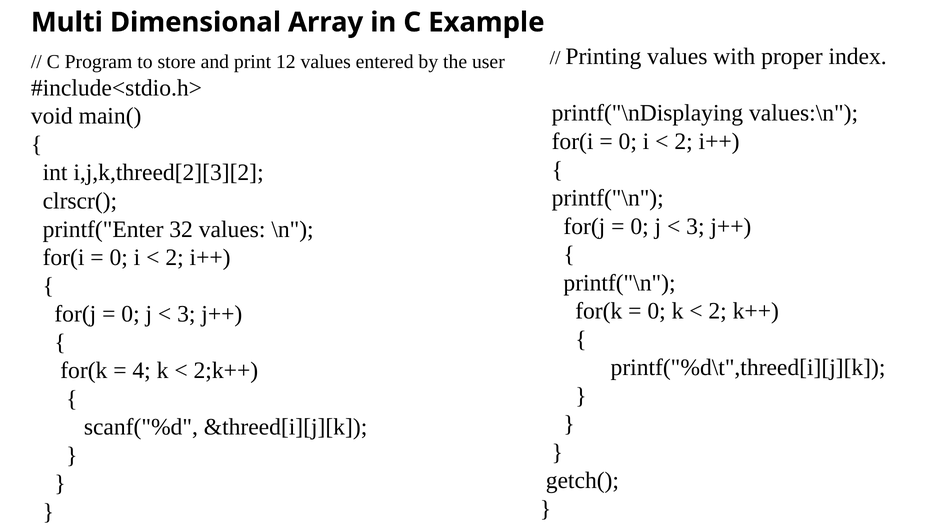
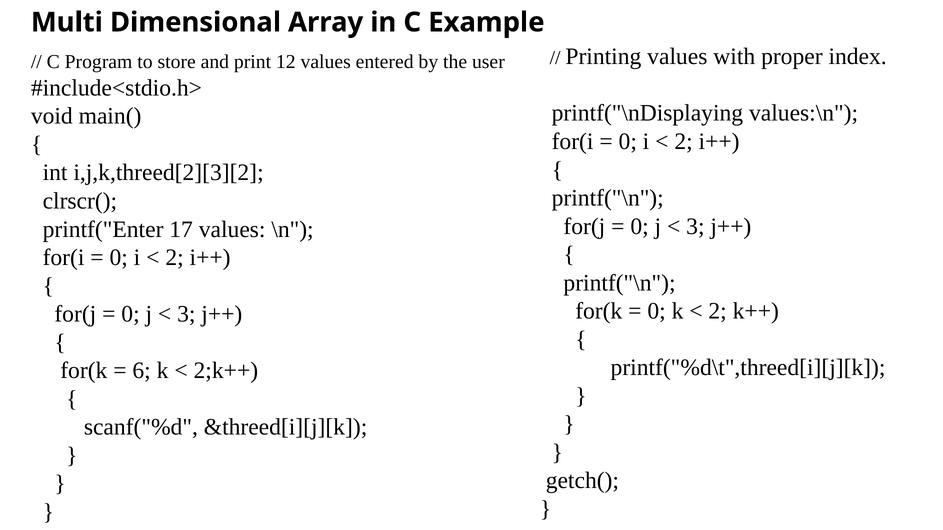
32: 32 -> 17
4: 4 -> 6
